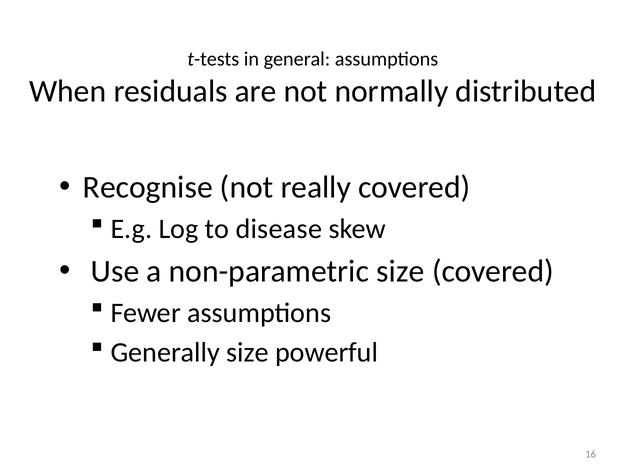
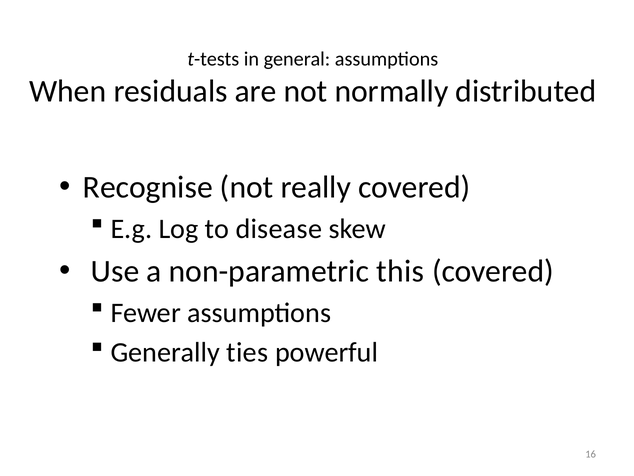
non-parametric size: size -> this
Generally size: size -> ties
